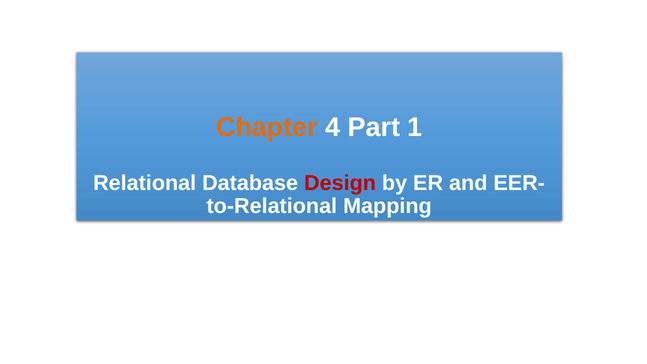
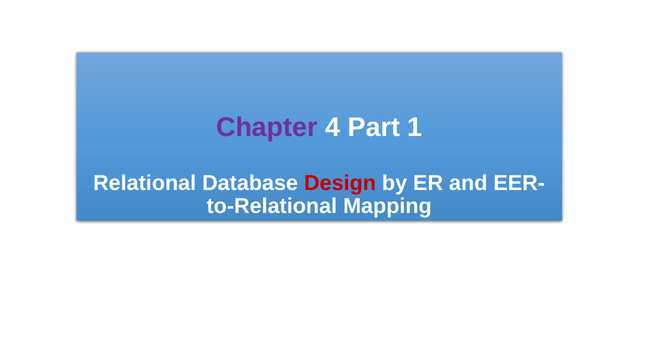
Chapter colour: orange -> purple
